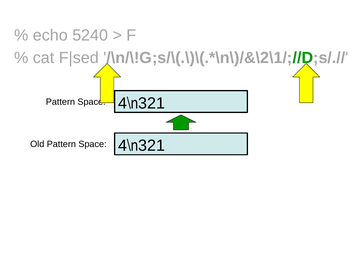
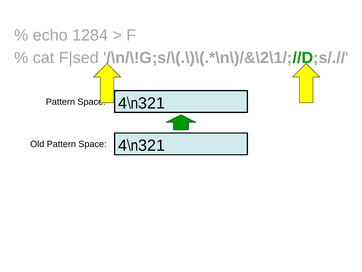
5240: 5240 -> 1284
